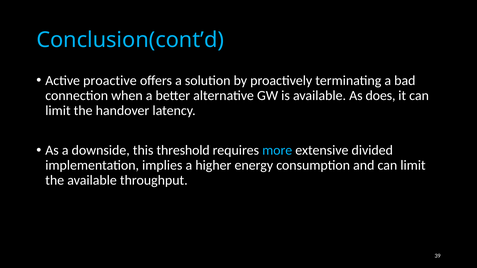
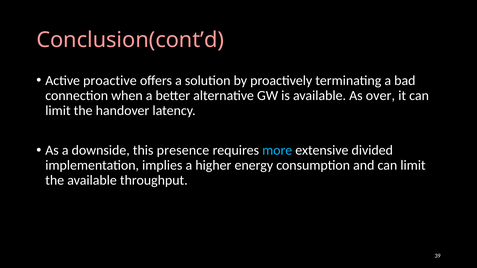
Conclusion(cont’d colour: light blue -> pink
does: does -> over
threshold: threshold -> presence
